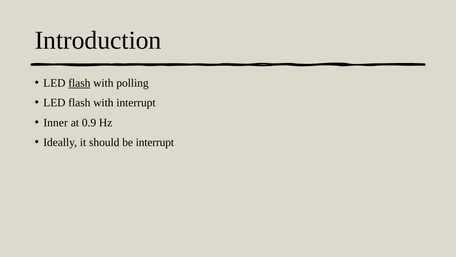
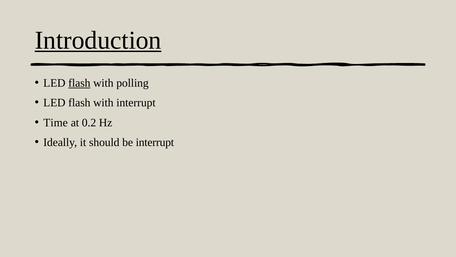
Introduction underline: none -> present
Inner: Inner -> Time
0.9: 0.9 -> 0.2
